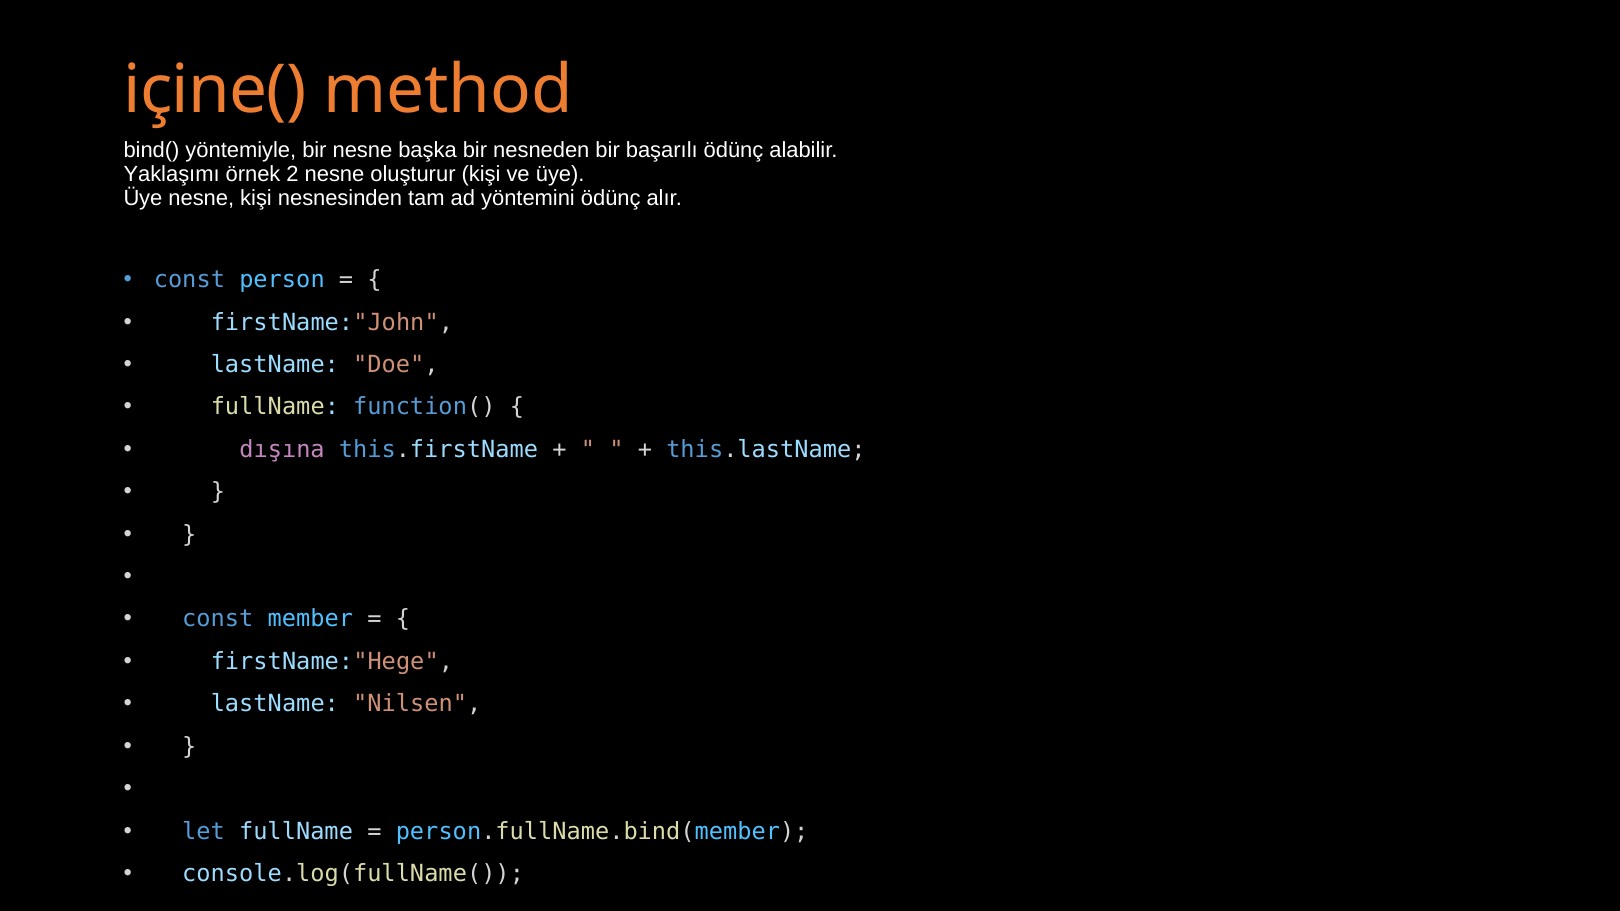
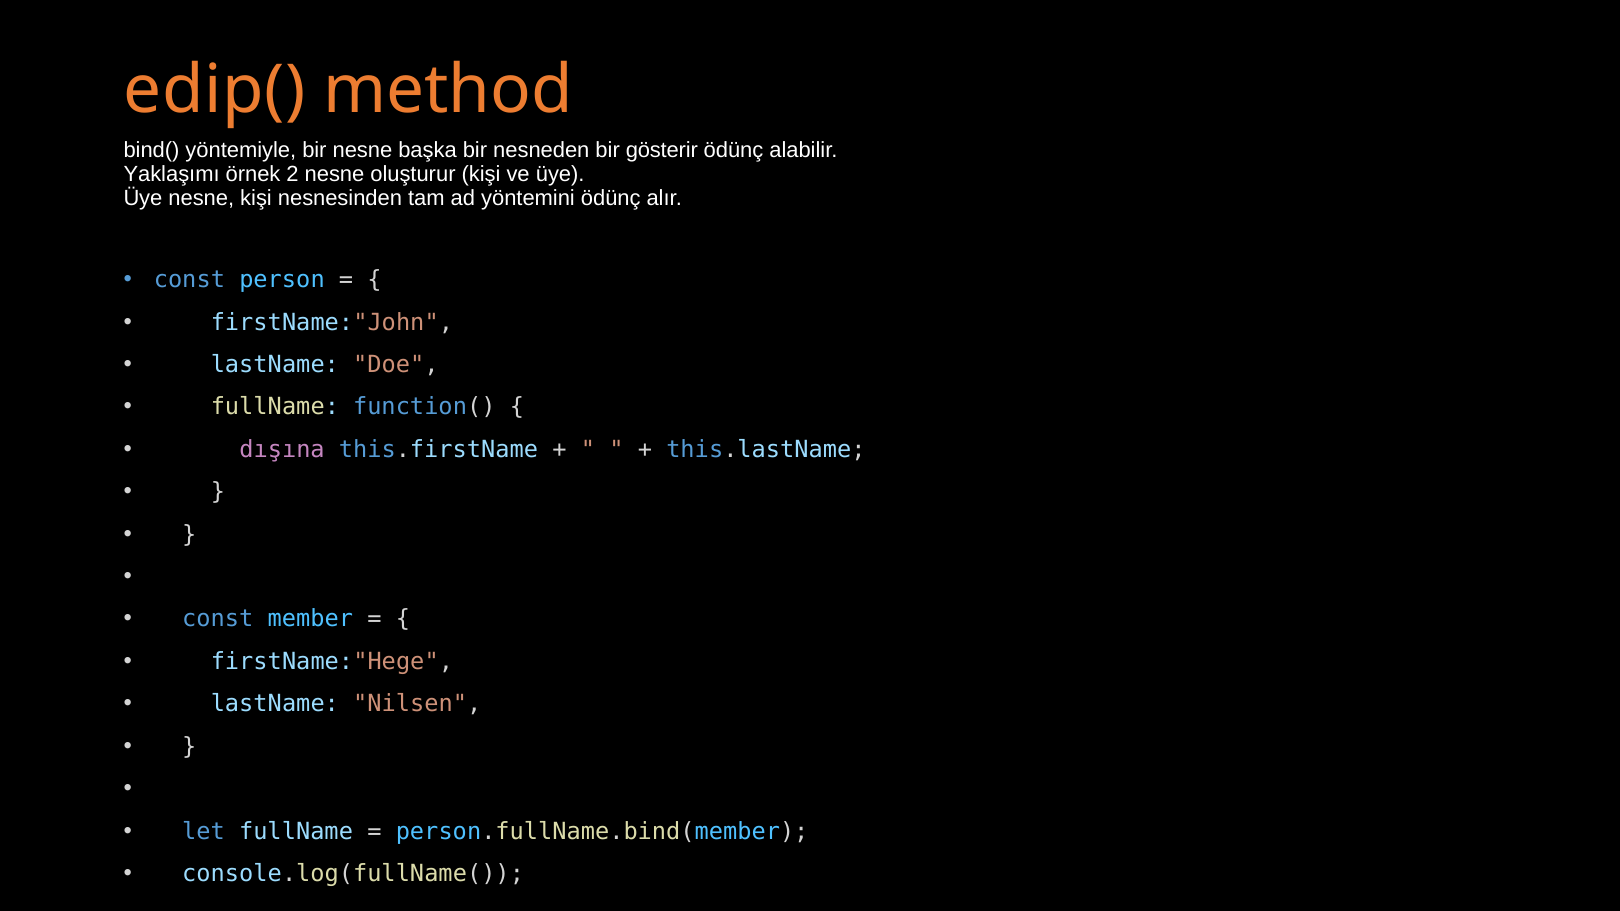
içine(: içine( -> edip(
başarılı: başarılı -> gösterir
